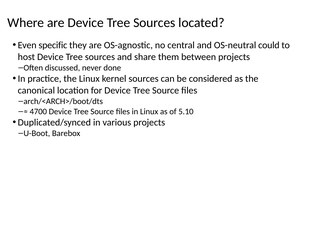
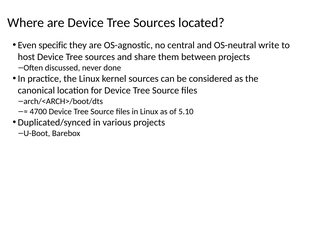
could: could -> write
